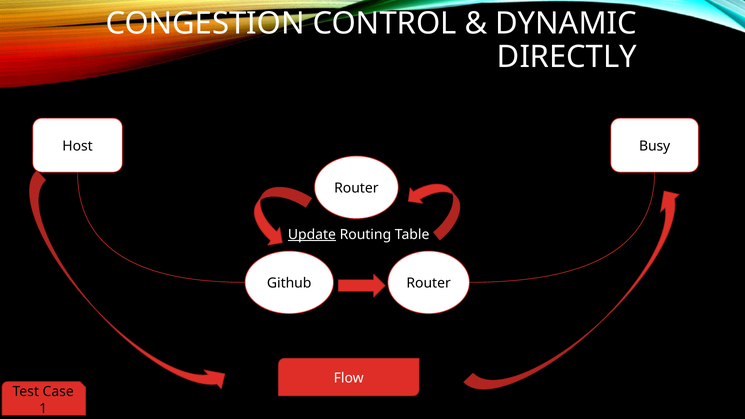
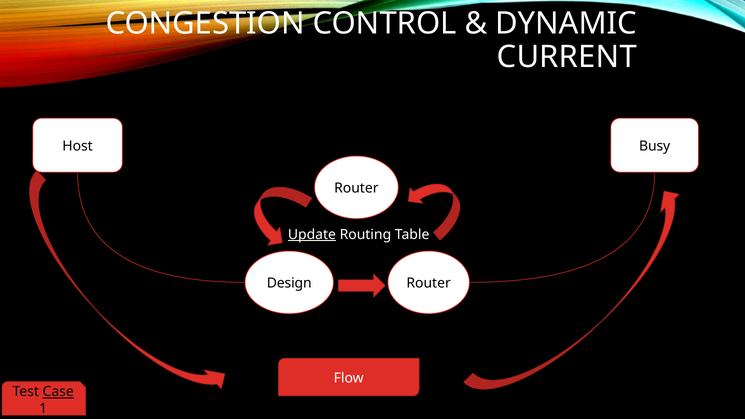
DIRECTLY: DIRECTLY -> CURRENT
Github: Github -> Design
Case underline: none -> present
